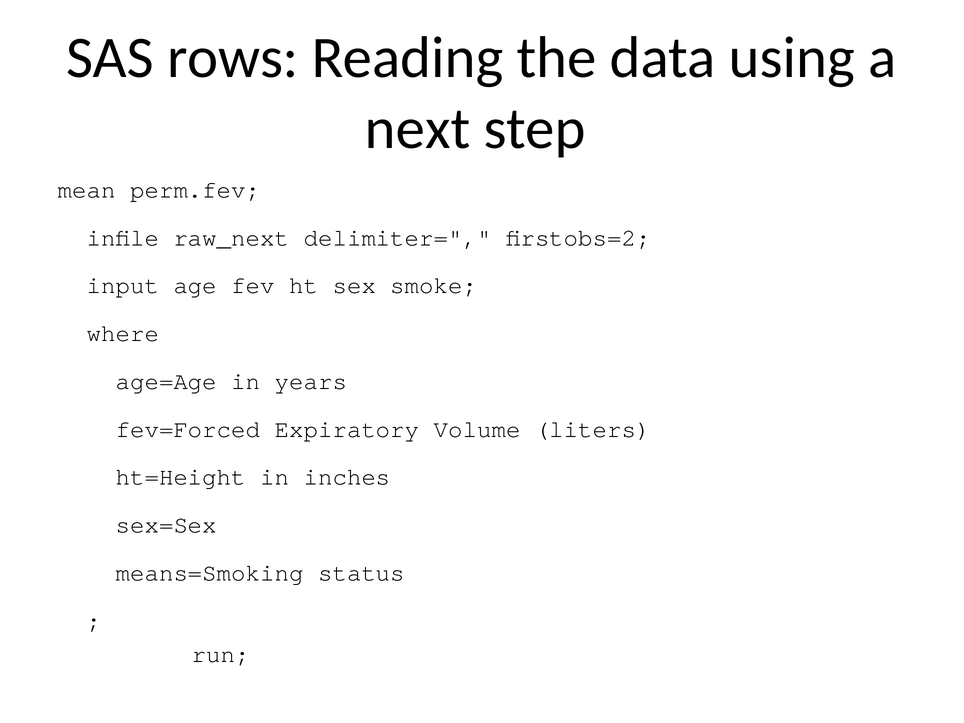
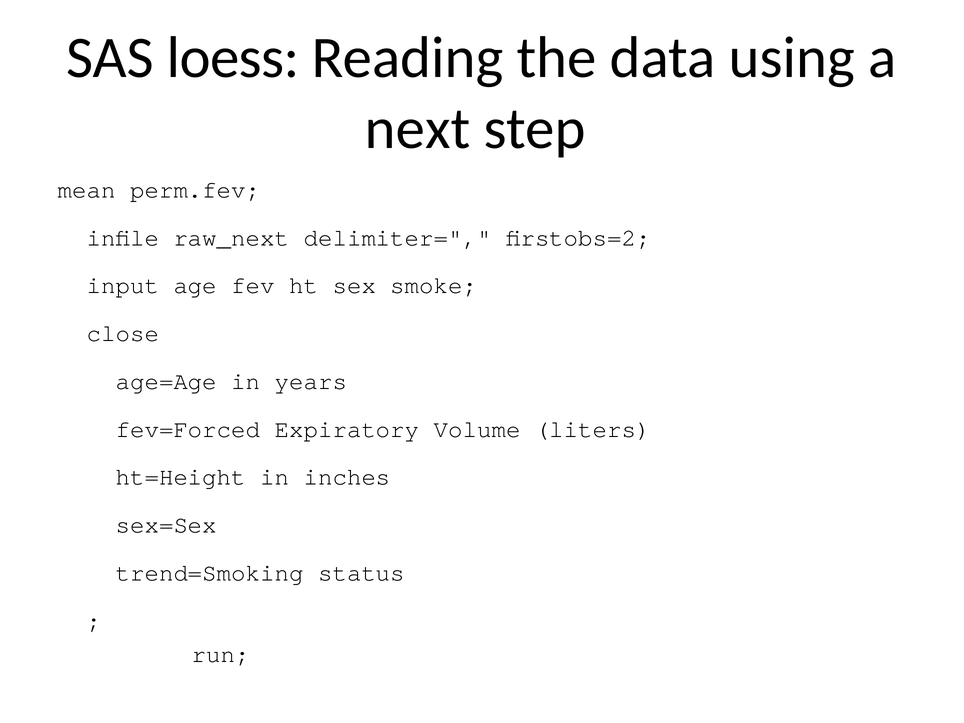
rows: rows -> loess
where: where -> close
means=Smoking: means=Smoking -> trend=Smoking
